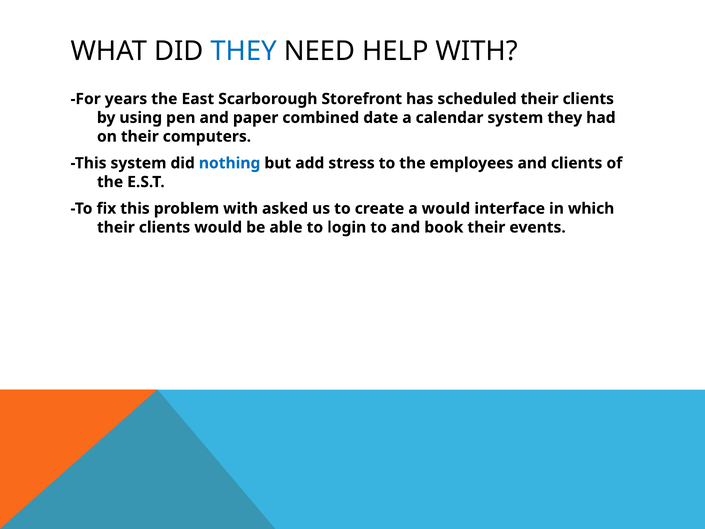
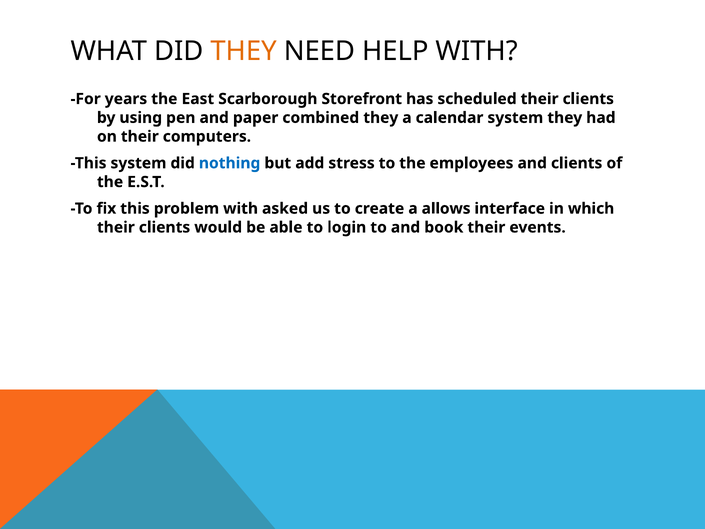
THEY at (244, 51) colour: blue -> orange
combined date: date -> they
a would: would -> allows
